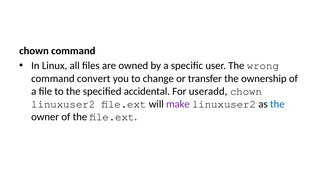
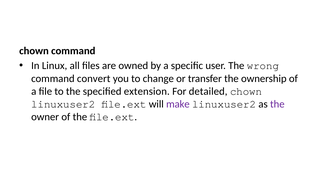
accidental: accidental -> extension
useradd: useradd -> detailed
the at (277, 104) colour: blue -> purple
